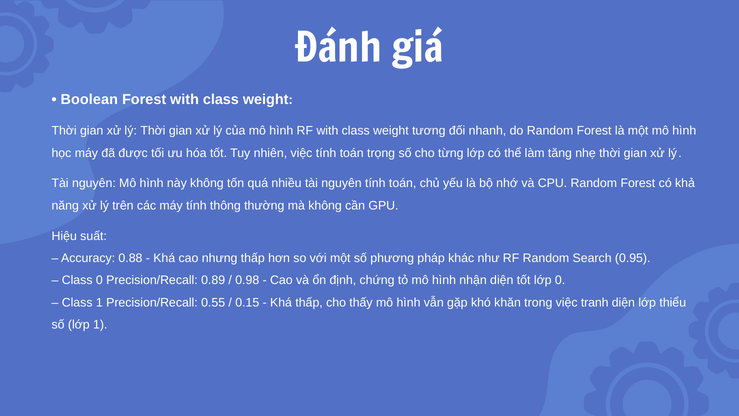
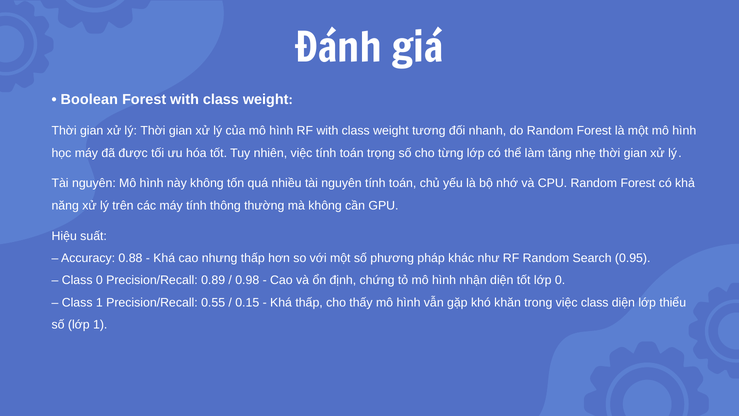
việc tranh: tranh -> class
